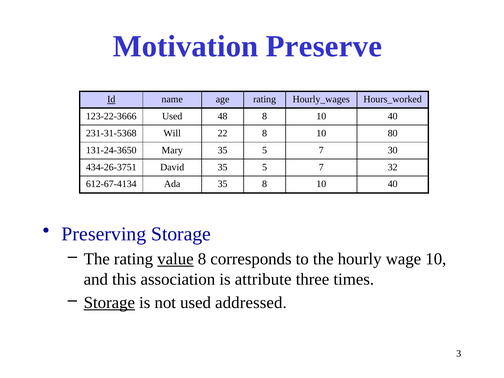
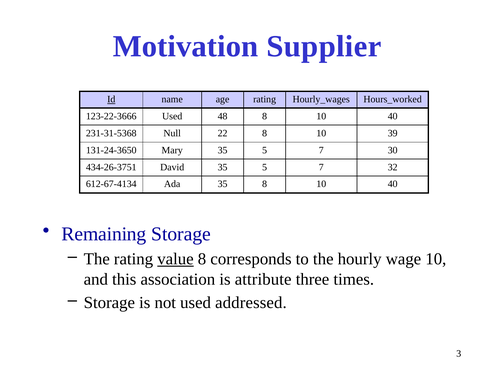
Preserve: Preserve -> Supplier
Will: Will -> Null
80: 80 -> 39
Preserving: Preserving -> Remaining
Storage at (109, 303) underline: present -> none
